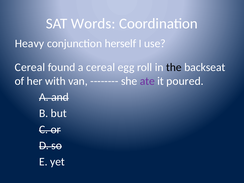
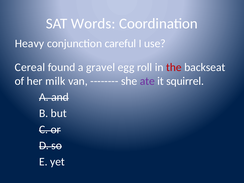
herself: herself -> careful
a cereal: cereal -> gravel
the colour: black -> red
with: with -> milk
poured: poured -> squirrel
